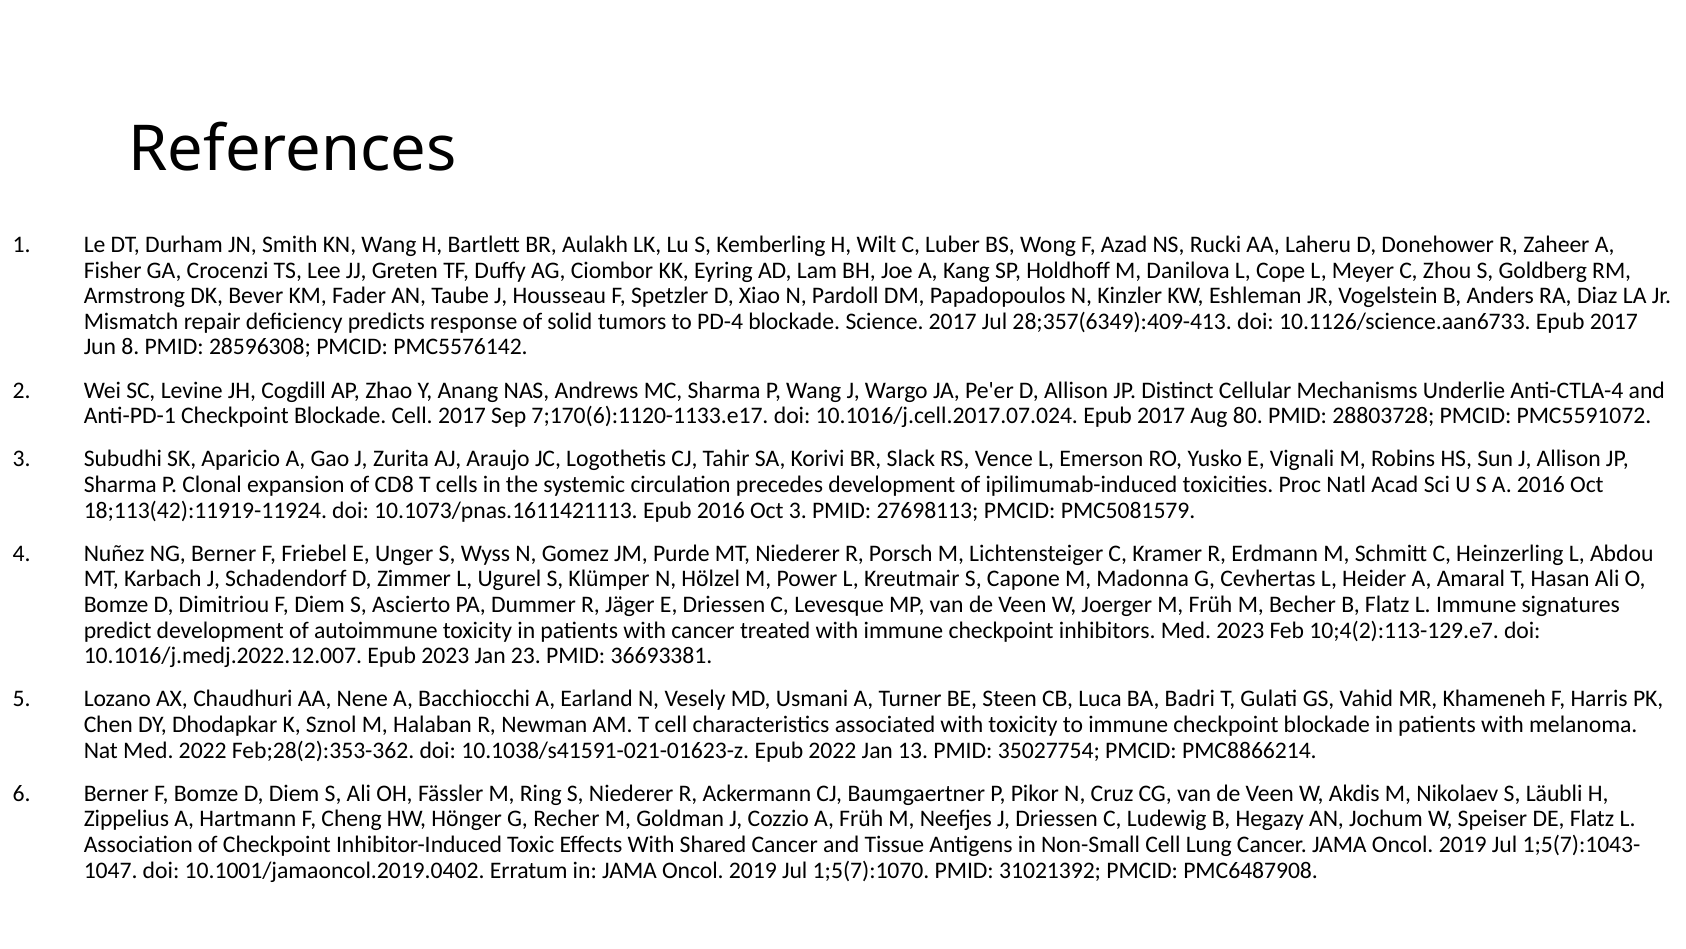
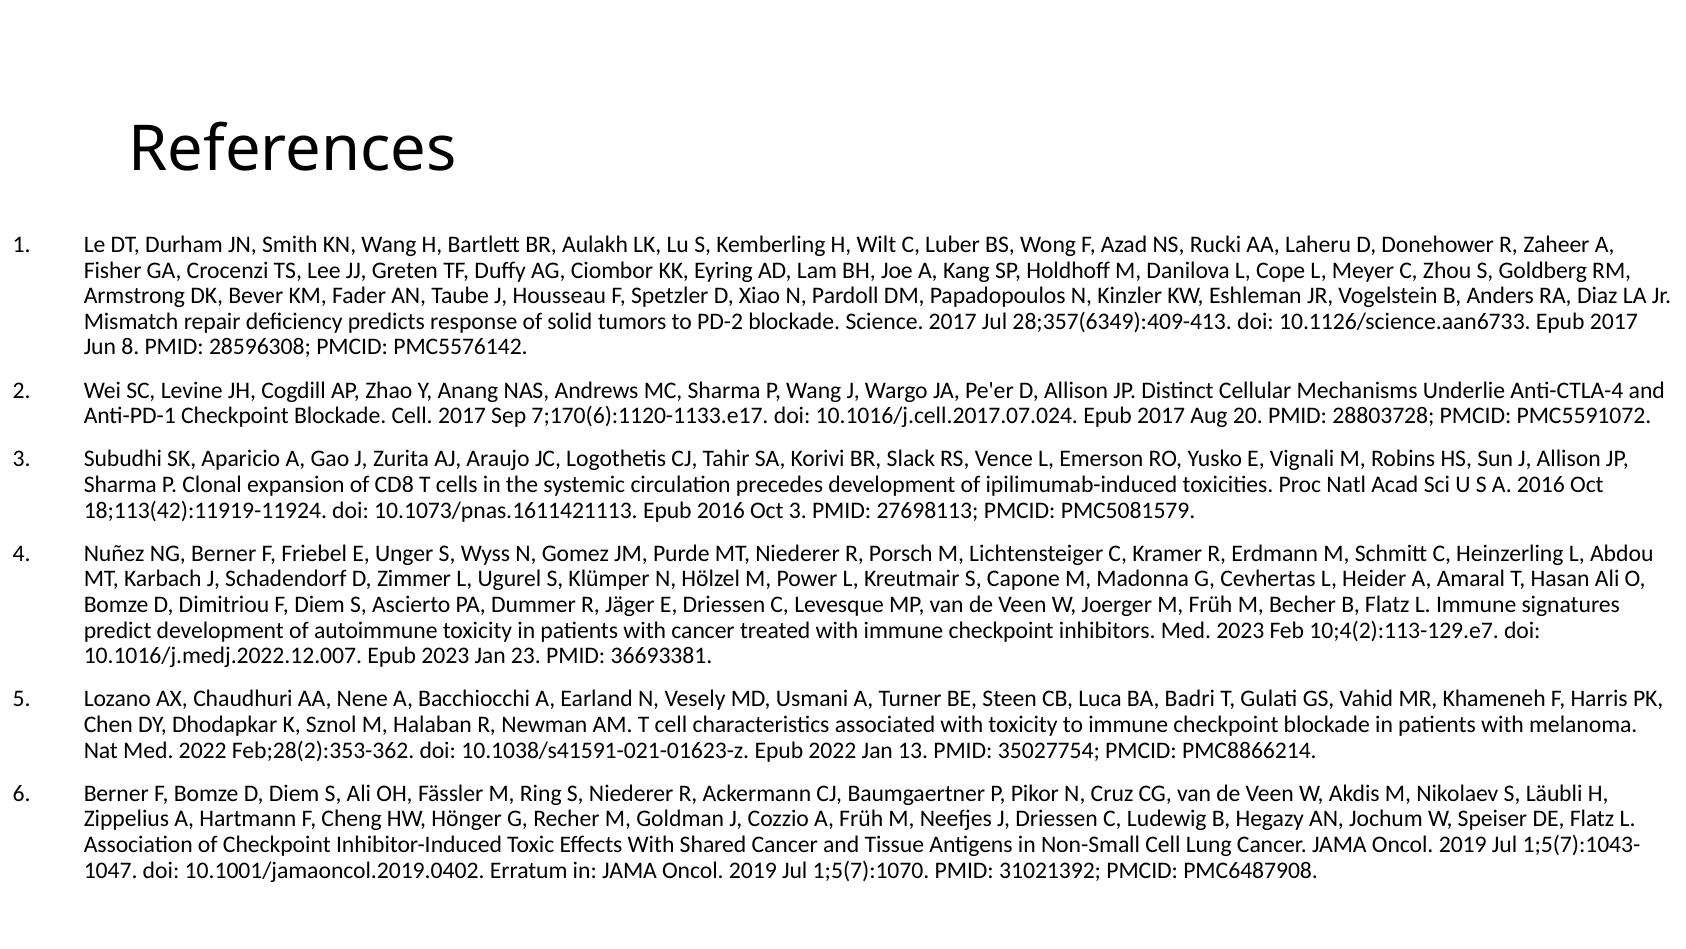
PD-4: PD-4 -> PD-2
80: 80 -> 20
